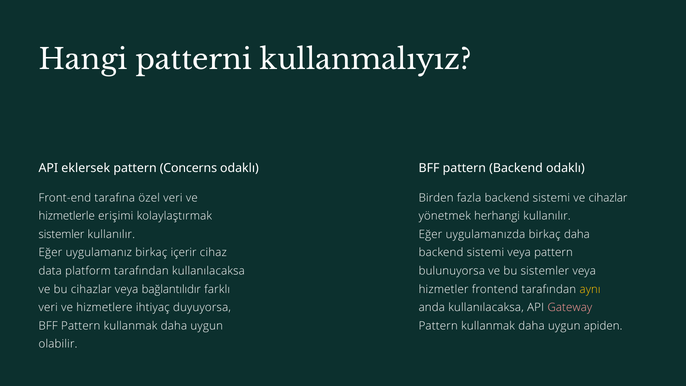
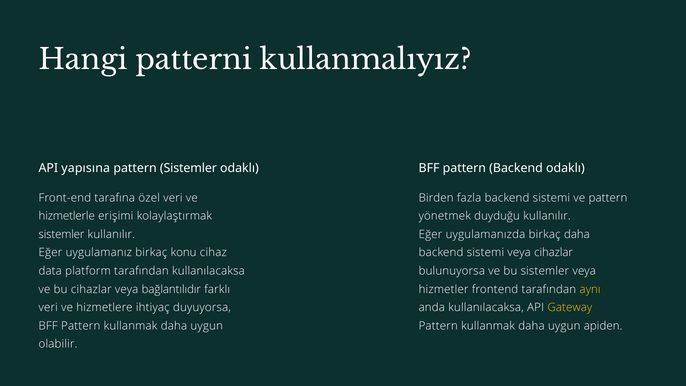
eklersek: eklersek -> yapısına
pattern Concerns: Concerns -> Sistemler
ve cihazlar: cihazlar -> pattern
herhangi: herhangi -> duyduğu
içerir: içerir -> konu
veya pattern: pattern -> cihazlar
Gateway colour: pink -> yellow
